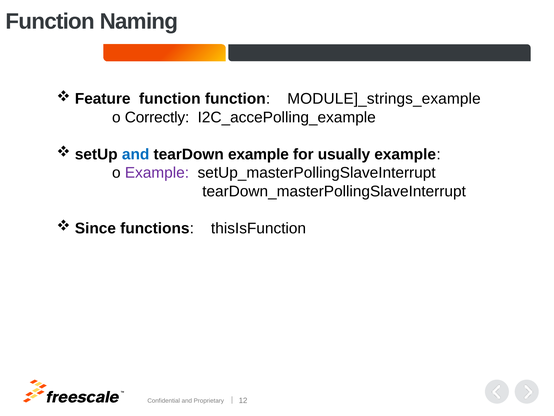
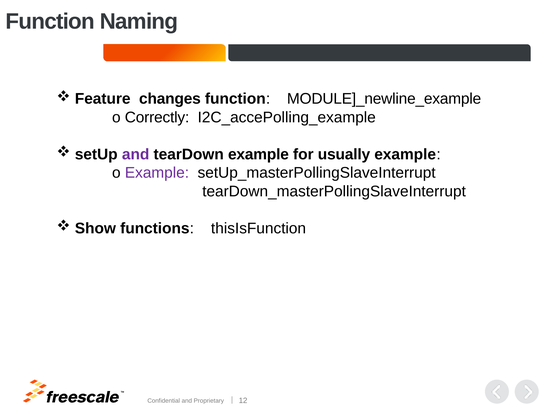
Feature function: function -> changes
MODULE]_strings_example: MODULE]_strings_example -> MODULE]_newline_example
and at (136, 154) colour: blue -> purple
Since: Since -> Show
